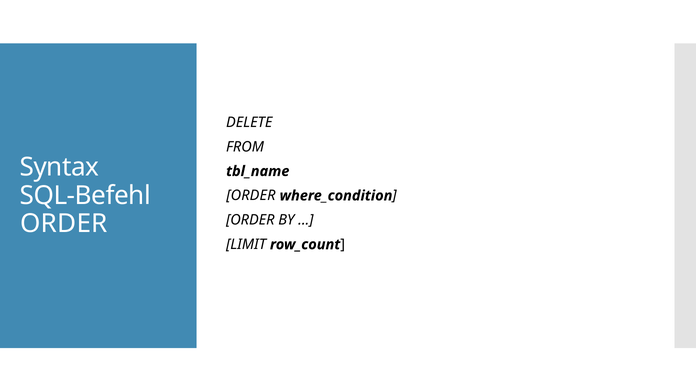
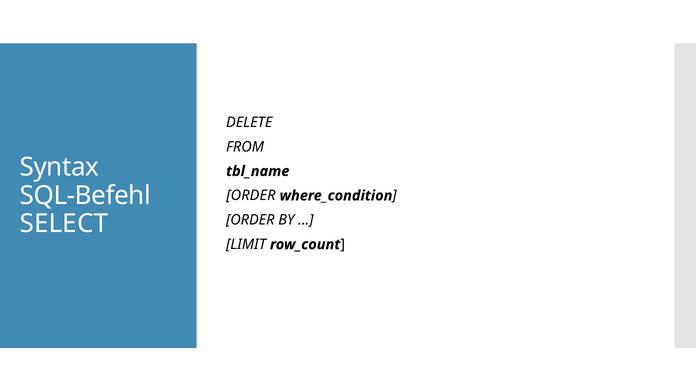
ORDER at (64, 224): ORDER -> SELECT
